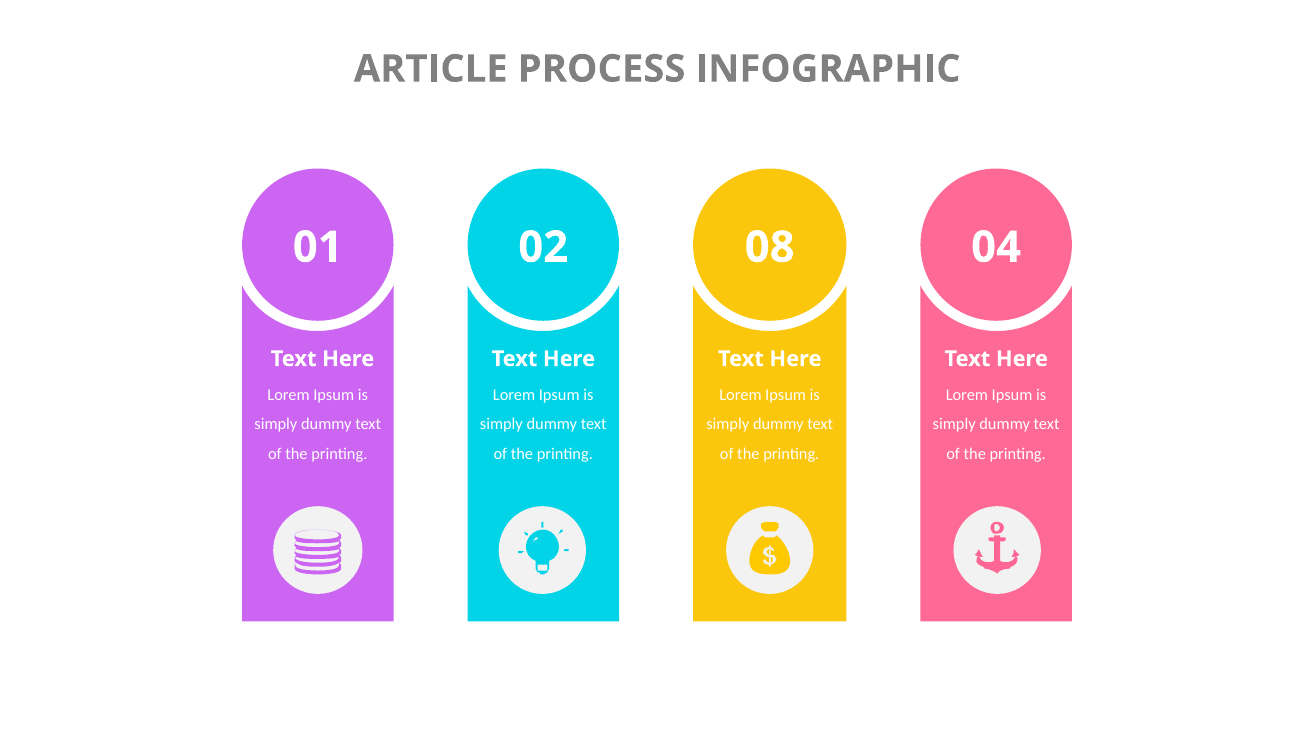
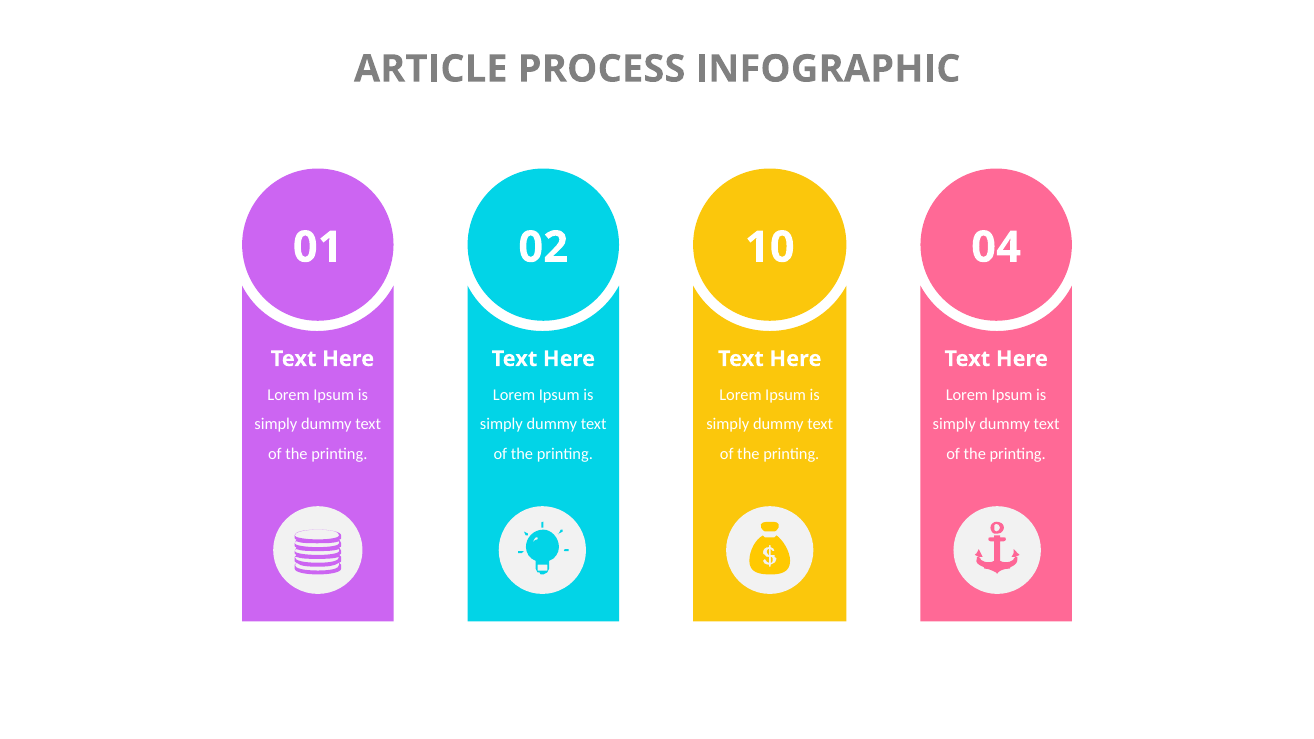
08: 08 -> 10
